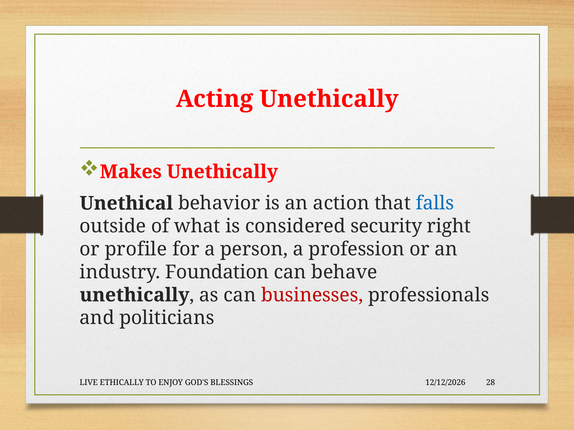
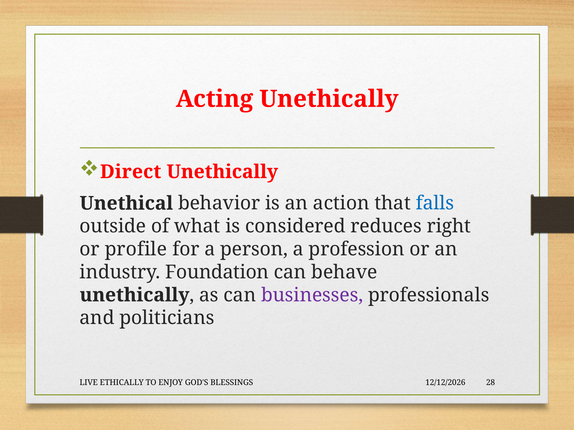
Makes: Makes -> Direct
security: security -> reduces
businesses colour: red -> purple
